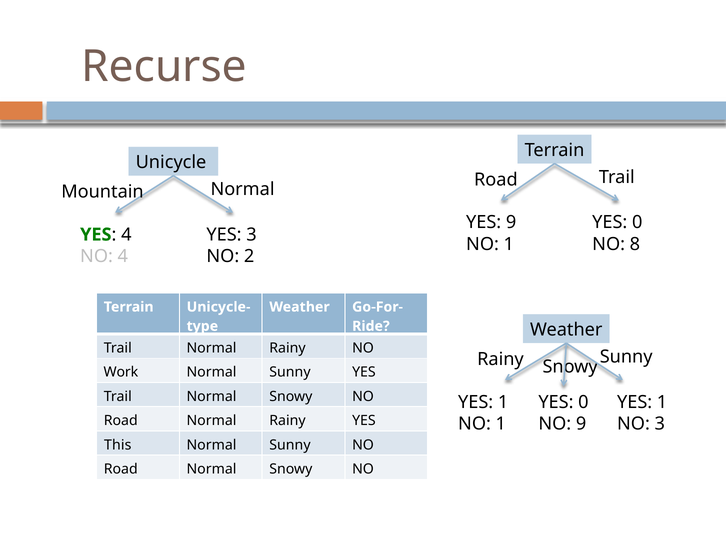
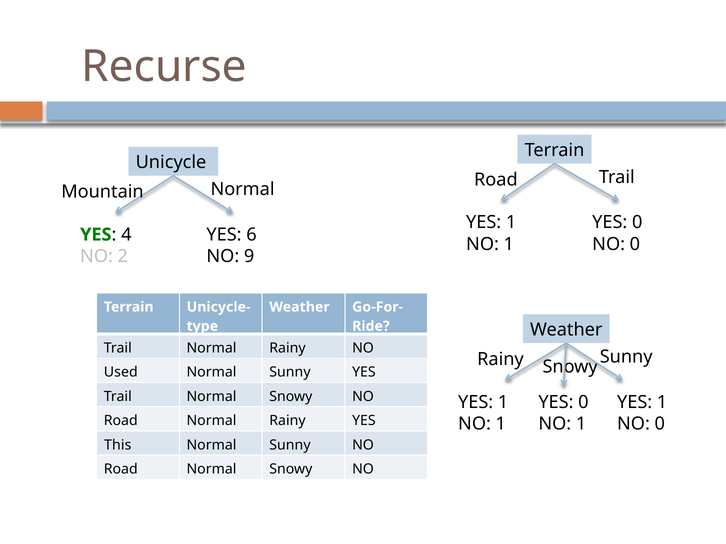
9 at (511, 223): 9 -> 1
YES 3: 3 -> 6
8 at (635, 244): 8 -> 0
NO 4: 4 -> 2
2: 2 -> 9
Work: Work -> Used
9 at (581, 424): 9 -> 1
3 at (660, 424): 3 -> 0
